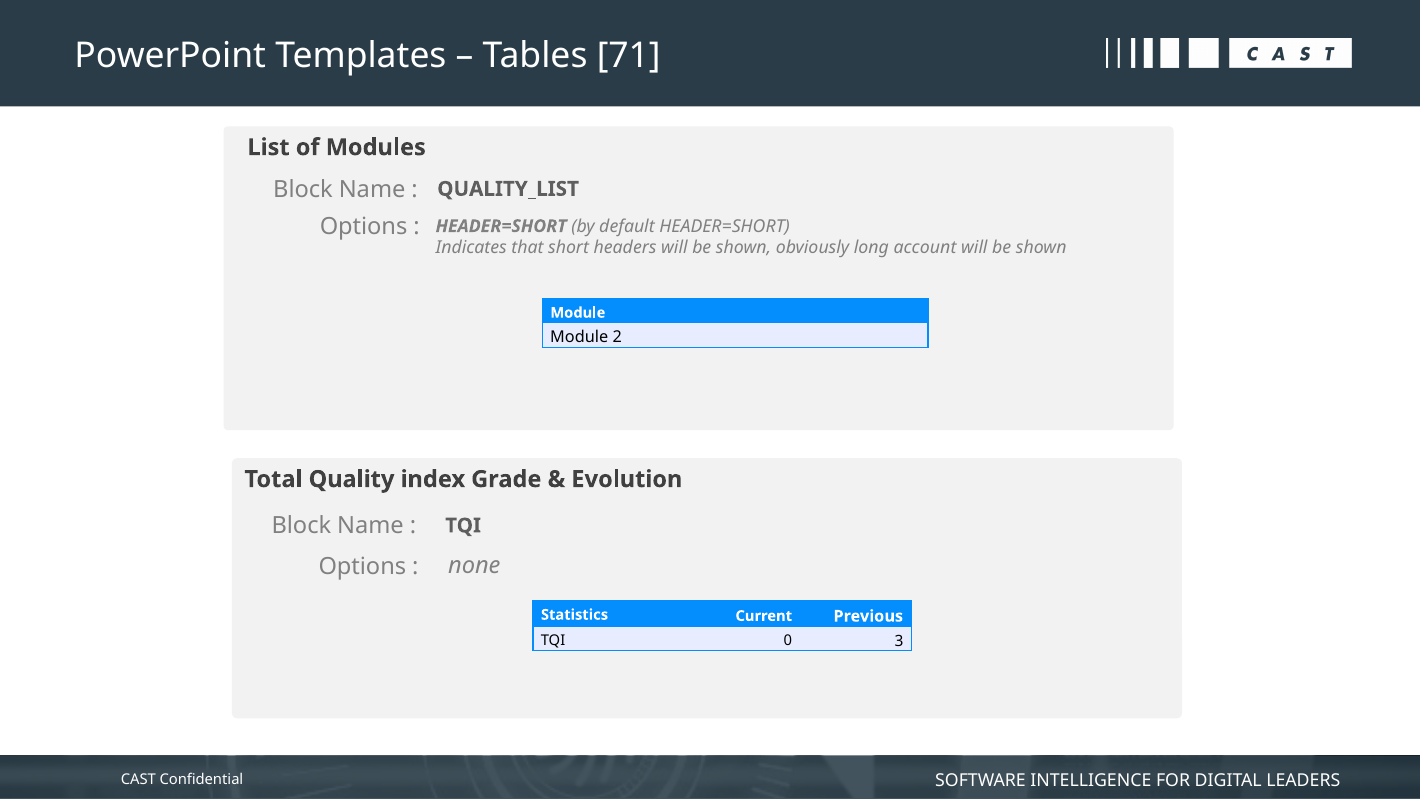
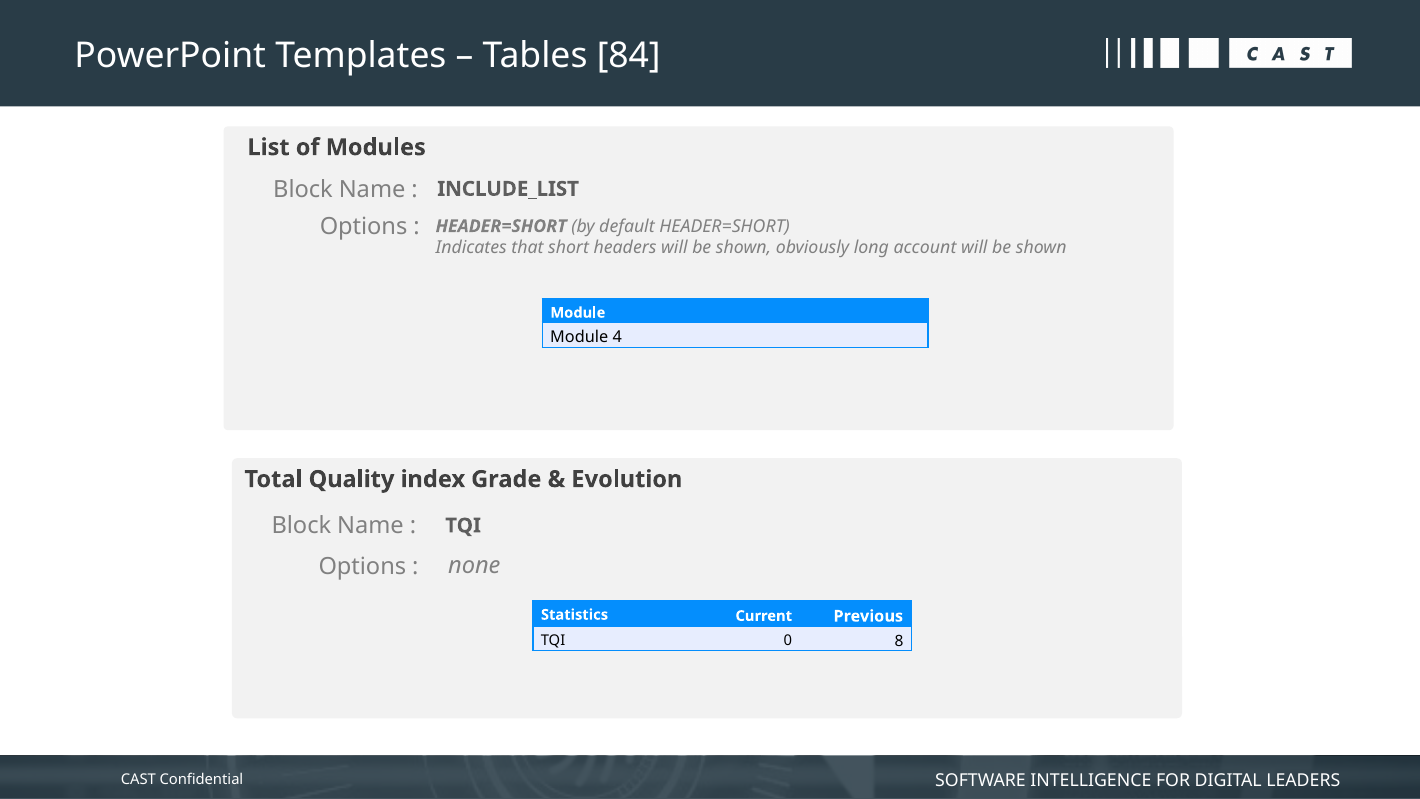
71: 71 -> 84
QUALITY_LIST: QUALITY_LIST -> INCLUDE_LIST
2: 2 -> 4
3: 3 -> 8
